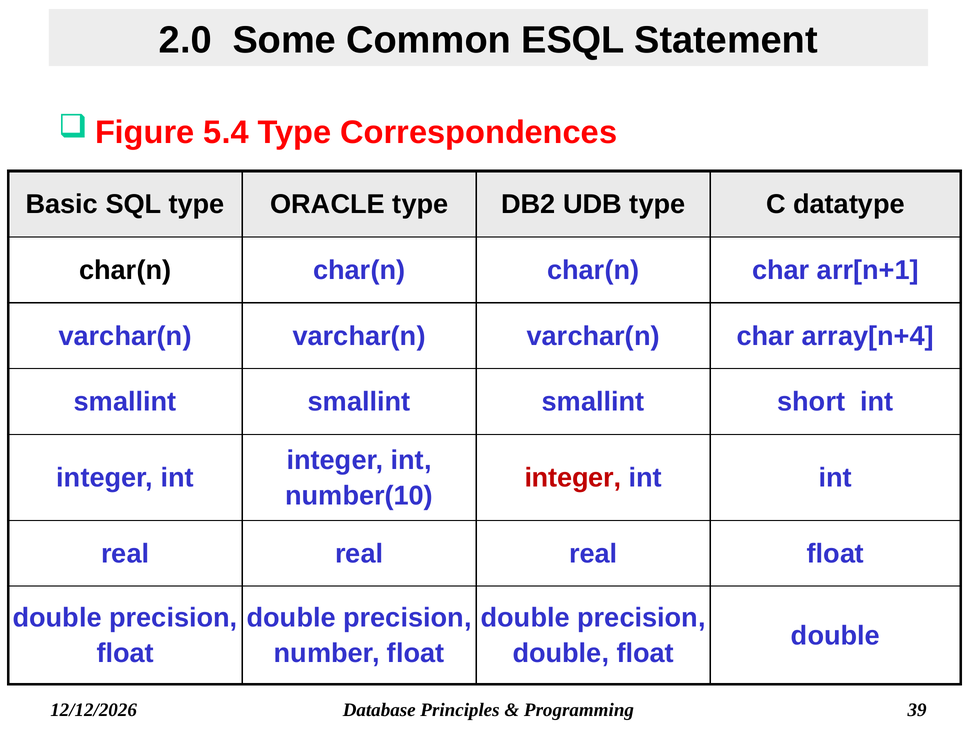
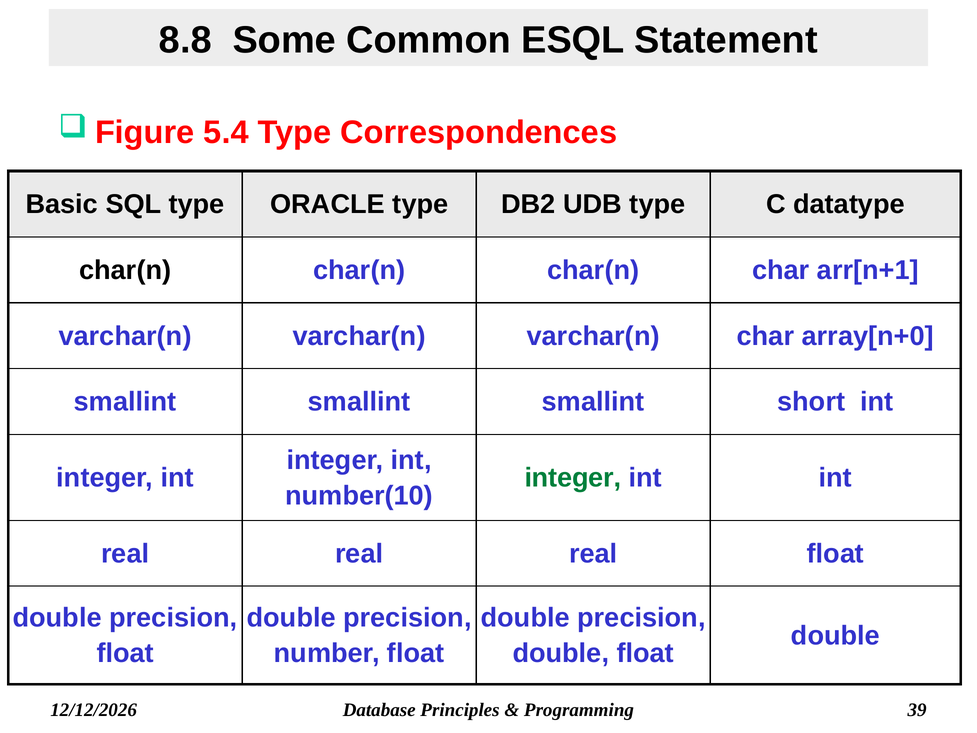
2.0: 2.0 -> 8.8
array[n+4: array[n+4 -> array[n+0
integer at (573, 478) colour: red -> green
